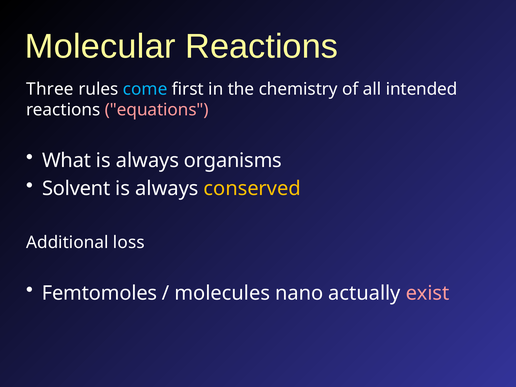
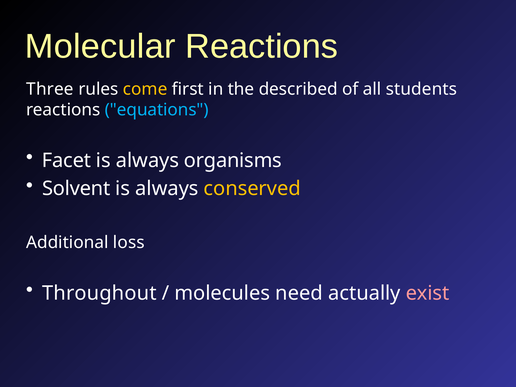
come colour: light blue -> yellow
chemistry: chemistry -> described
intended: intended -> students
equations colour: pink -> light blue
What: What -> Facet
Femtomoles: Femtomoles -> Throughout
nano: nano -> need
